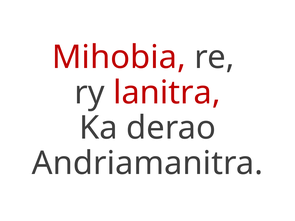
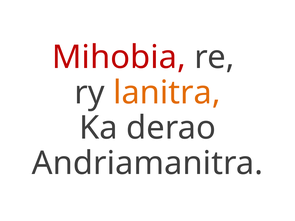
lanitra colour: red -> orange
